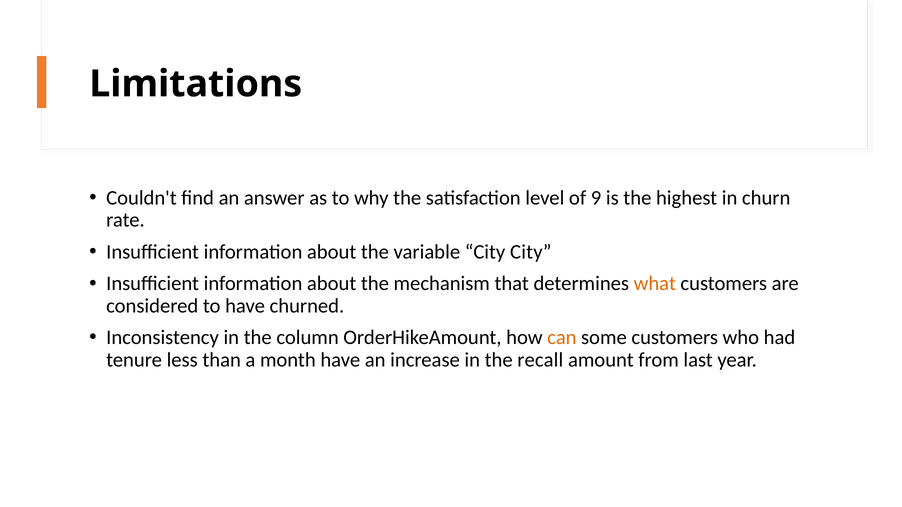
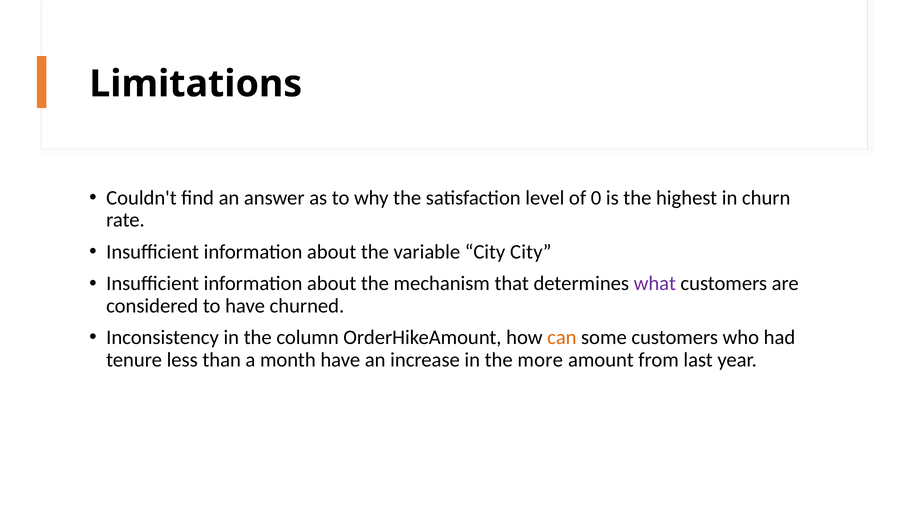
9: 9 -> 0
what colour: orange -> purple
recall: recall -> more
